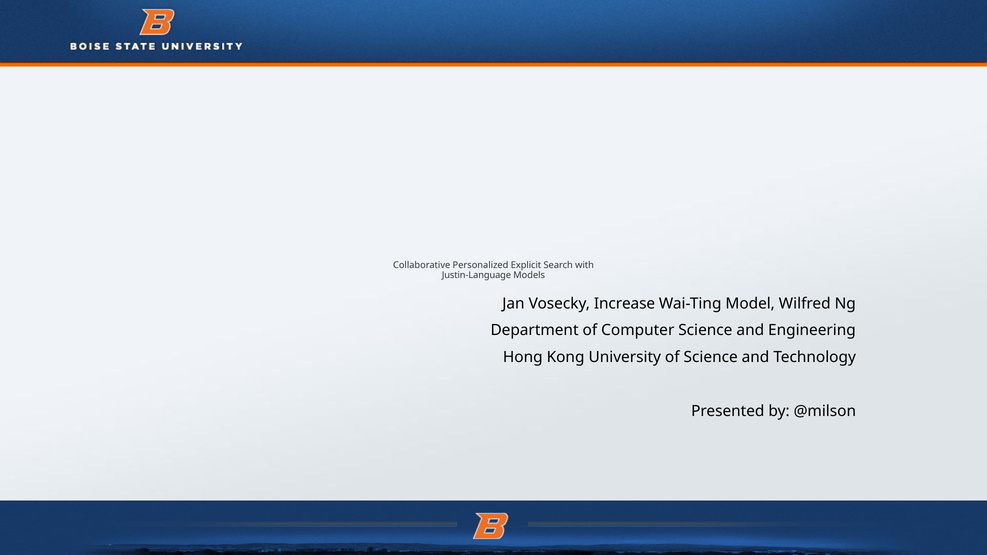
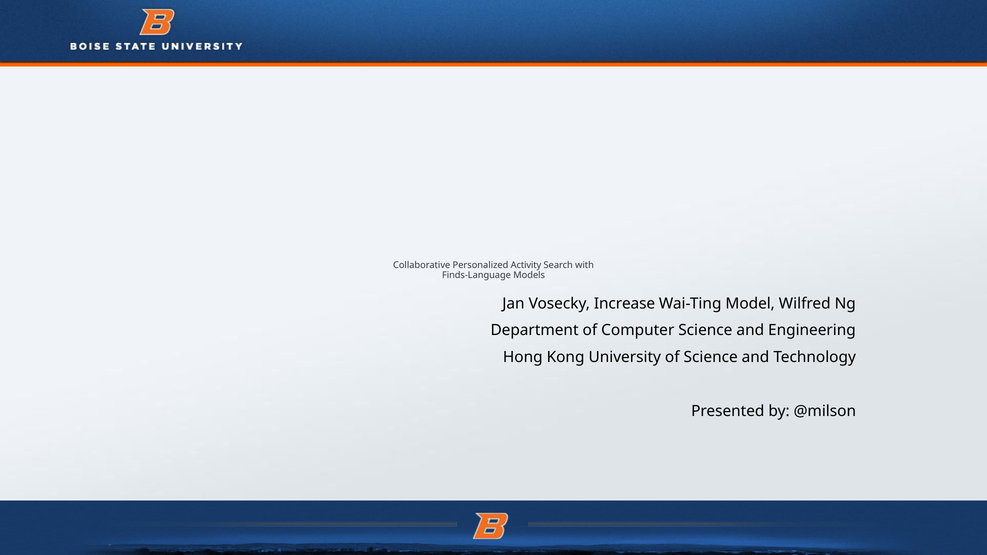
Explicit: Explicit -> Activity
Justin-Language: Justin-Language -> Finds-Language
